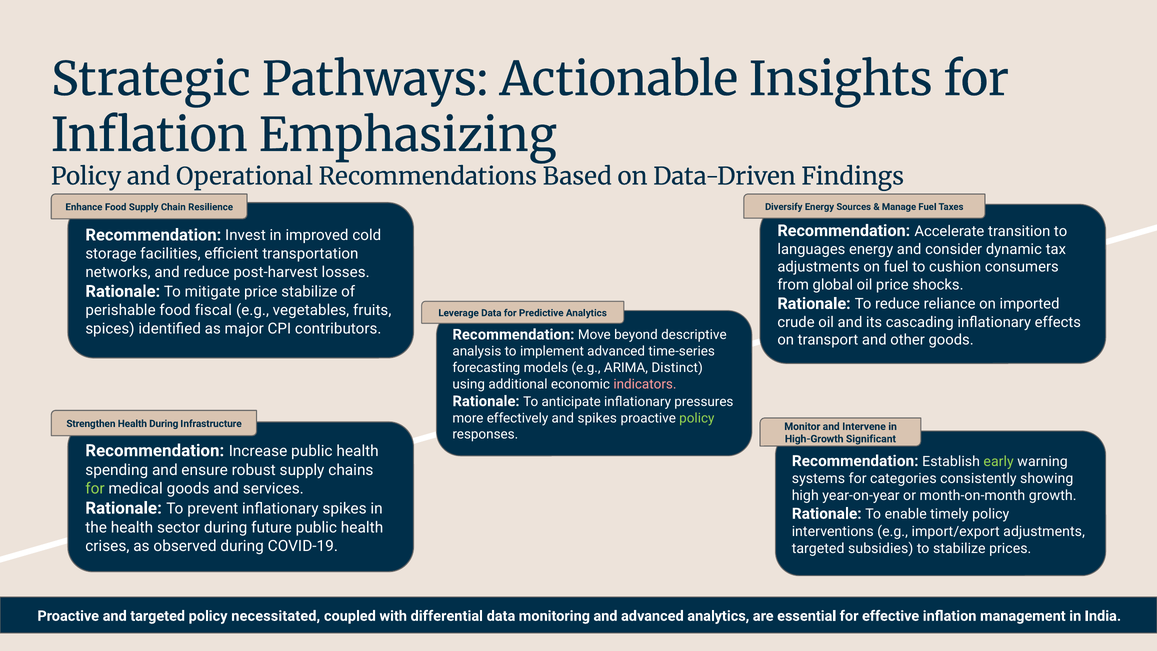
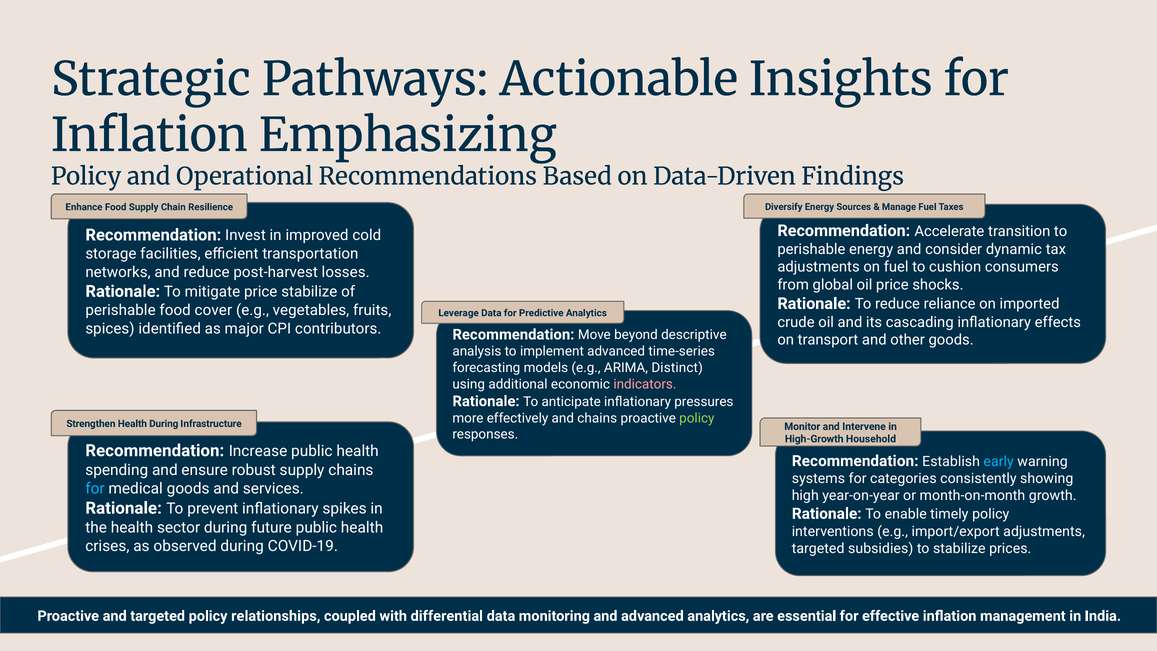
languages at (811, 249): languages -> perishable
fiscal: fiscal -> cover
and spikes: spikes -> chains
Significant: Significant -> Household
early colour: light green -> light blue
for at (95, 488) colour: light green -> light blue
necessitated: necessitated -> relationships
